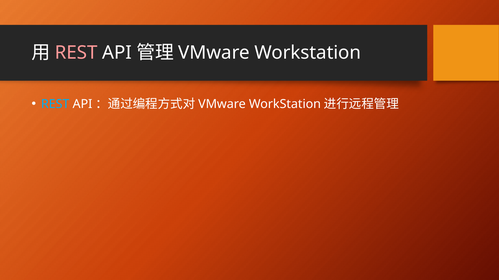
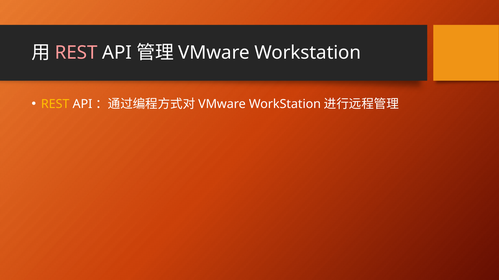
REST at (55, 104) colour: light blue -> yellow
